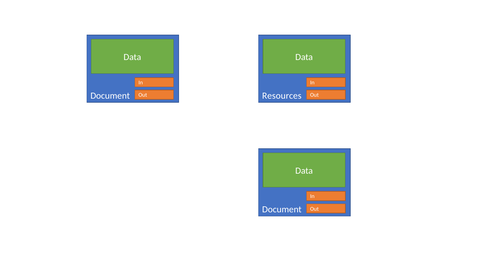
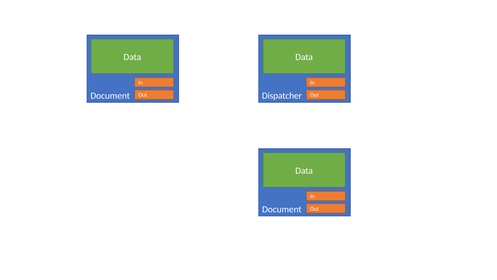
Resources: Resources -> Dispatcher
